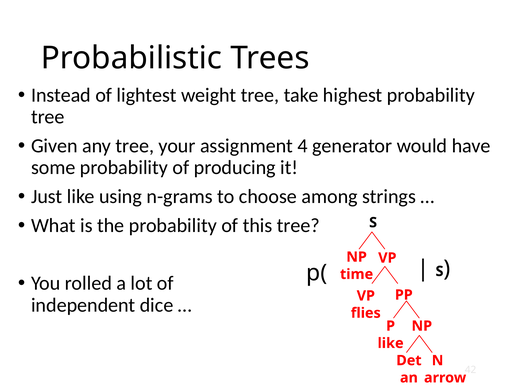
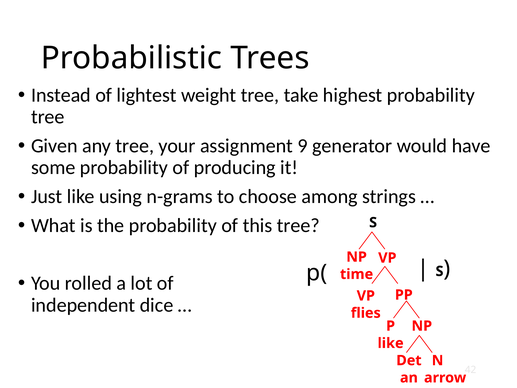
4: 4 -> 9
